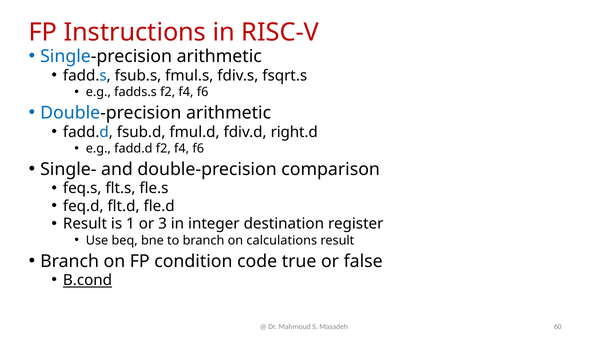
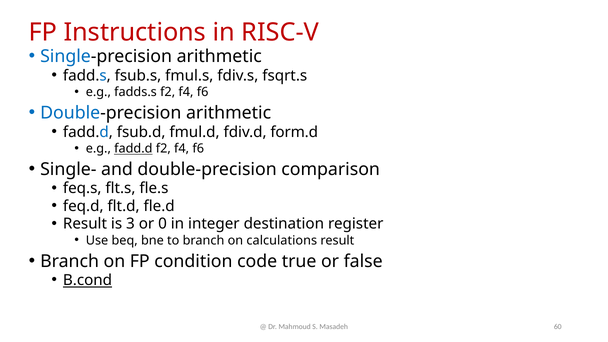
right.d: right.d -> form.d
fadd.d at (133, 149) underline: none -> present
1: 1 -> 3
3: 3 -> 0
